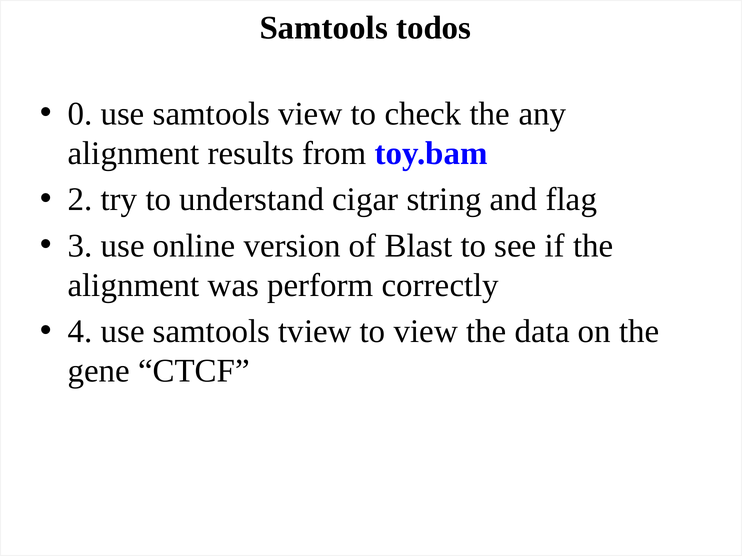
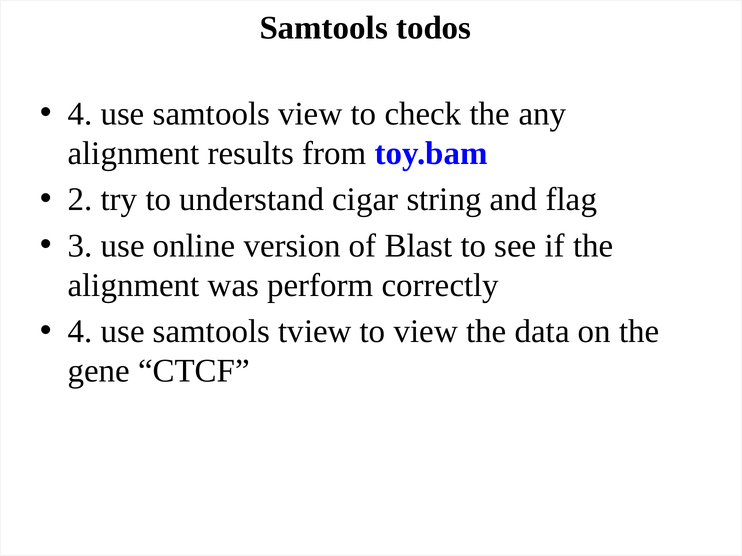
0 at (80, 114): 0 -> 4
